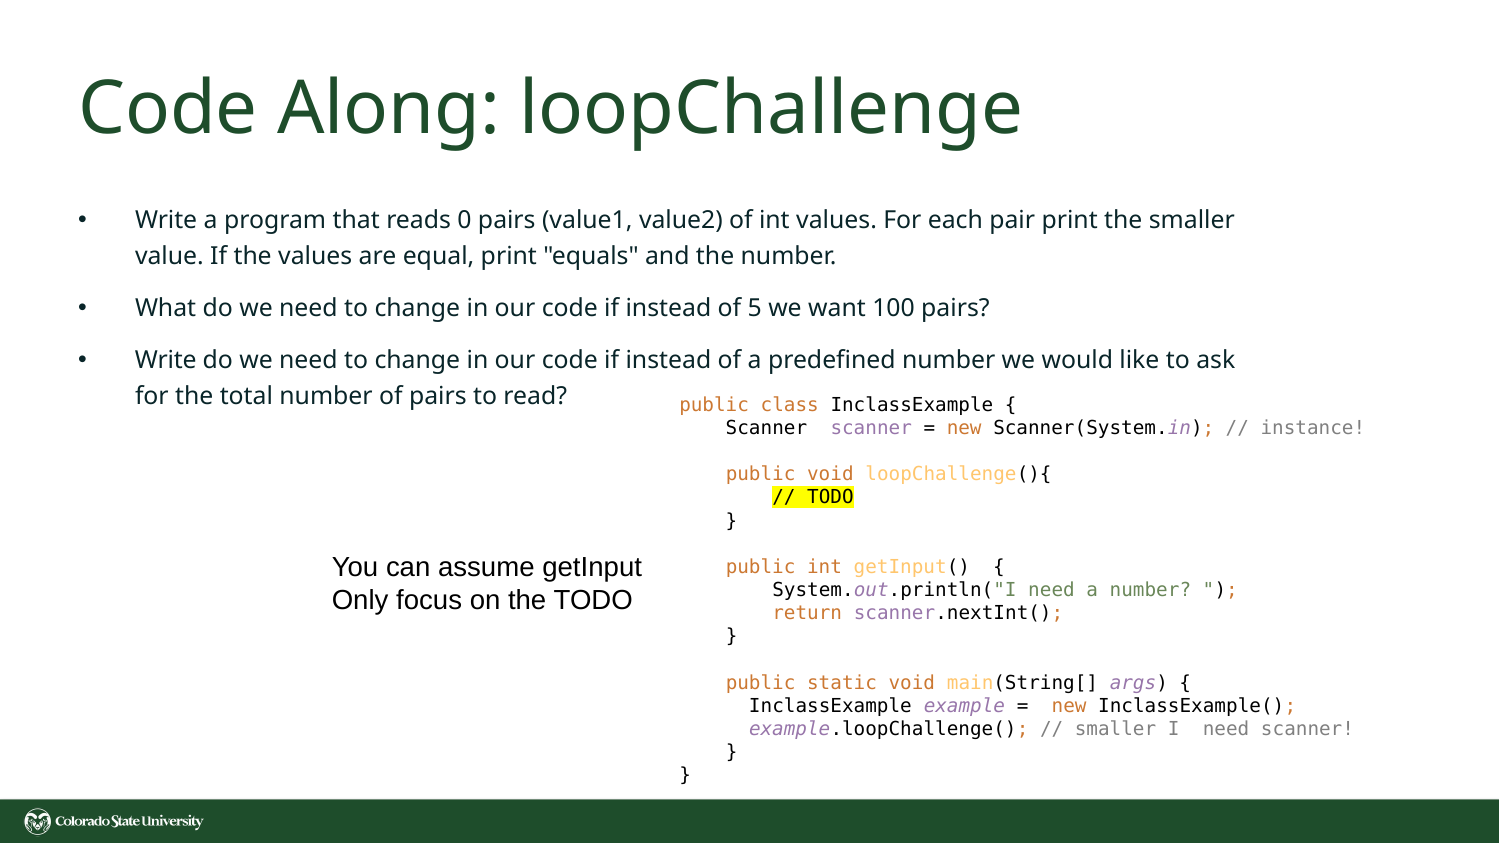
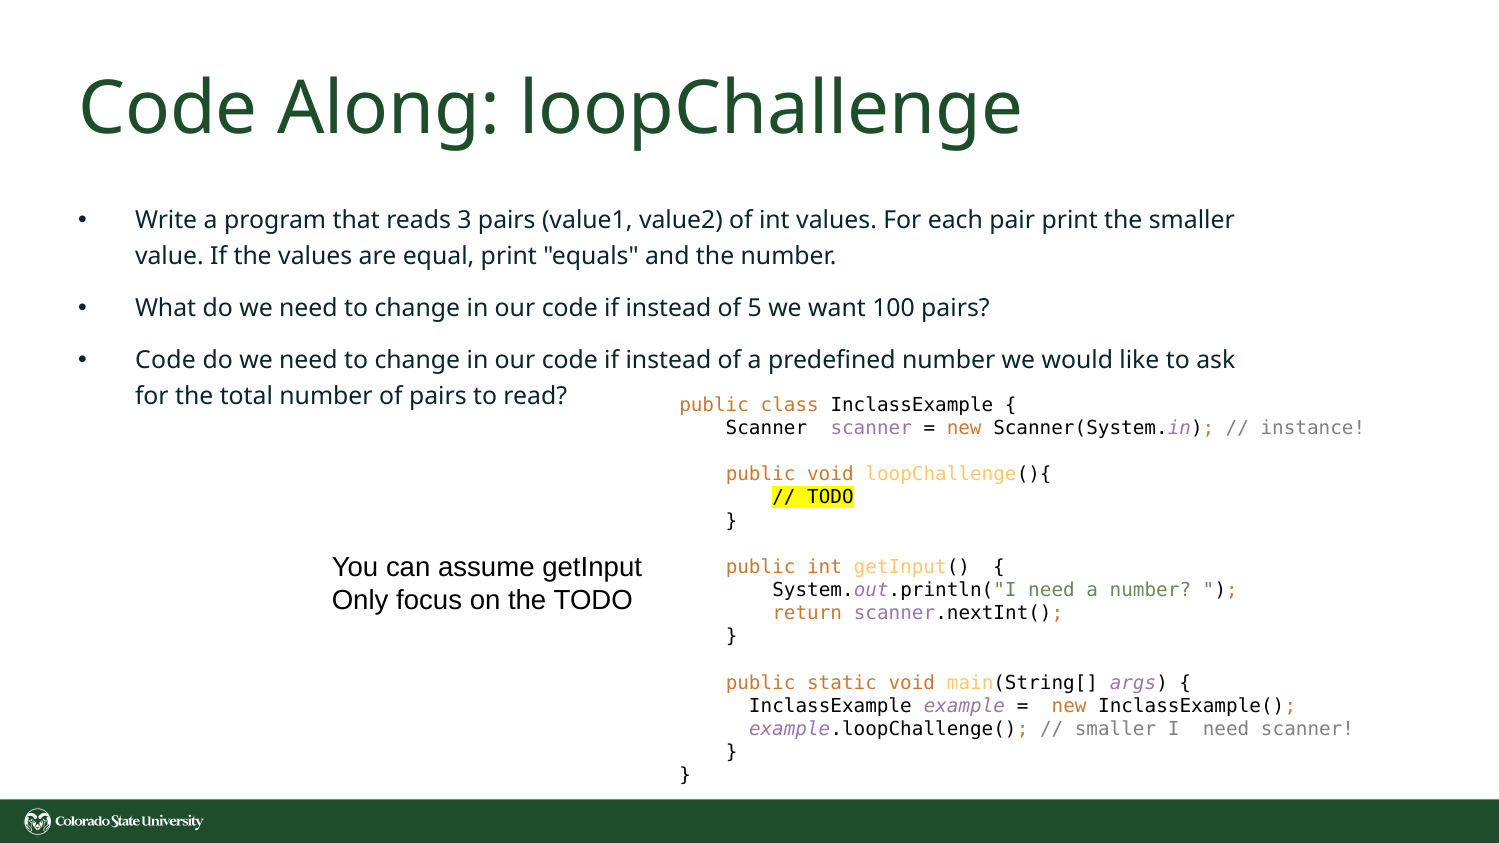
0: 0 -> 3
Write at (166, 361): Write -> Code
